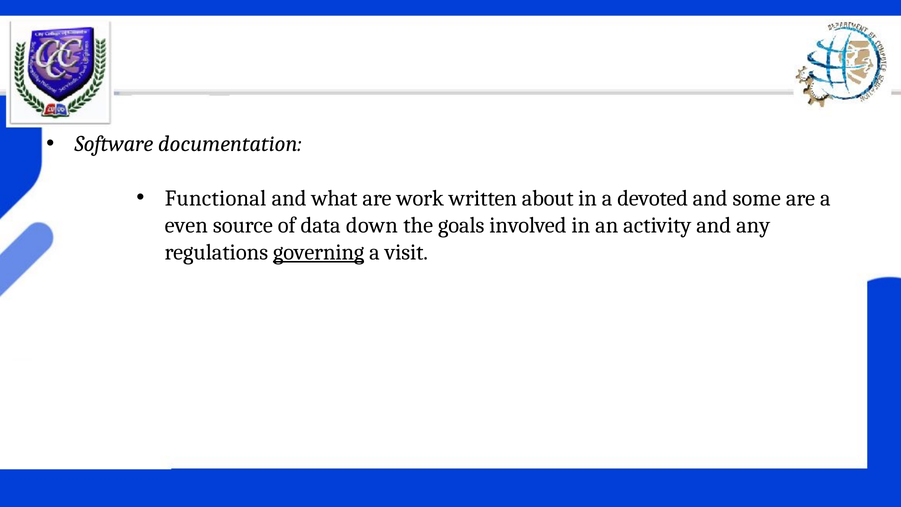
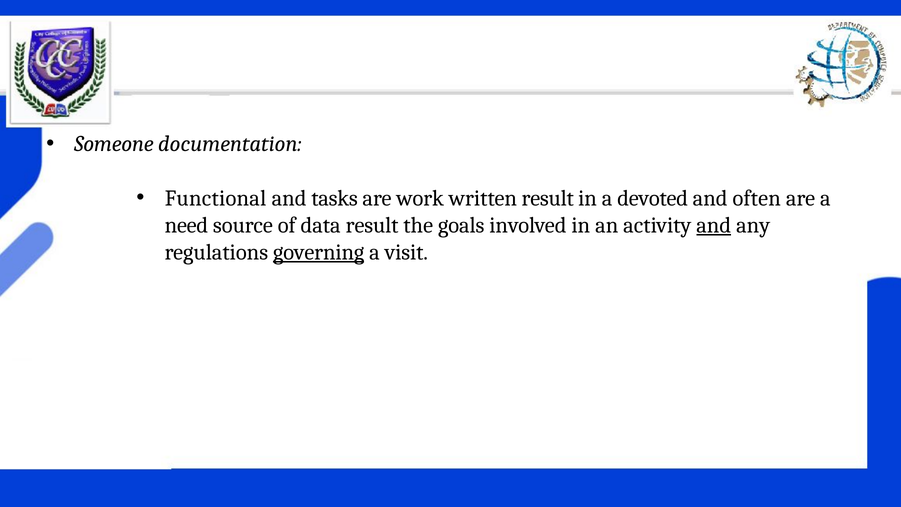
Software: Software -> Someone
what: what -> tasks
written about: about -> result
some: some -> often
even: even -> need
data down: down -> result
and at (714, 225) underline: none -> present
